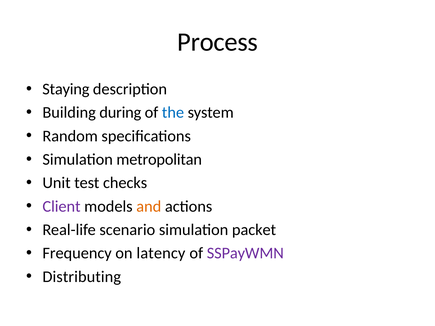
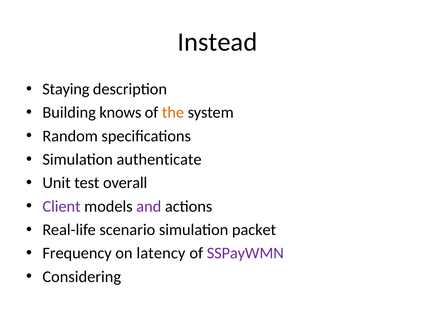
Process: Process -> Instead
during: during -> knows
the colour: blue -> orange
metropolitan: metropolitan -> authenticate
checks: checks -> overall
and colour: orange -> purple
Distributing: Distributing -> Considering
